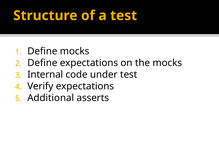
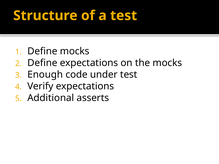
Internal: Internal -> Enough
